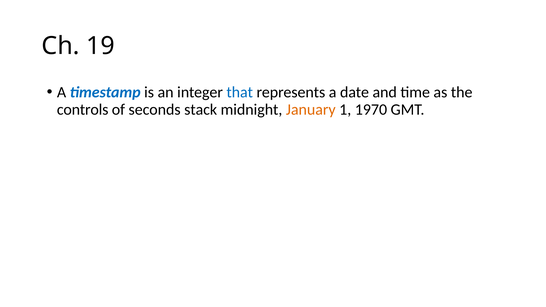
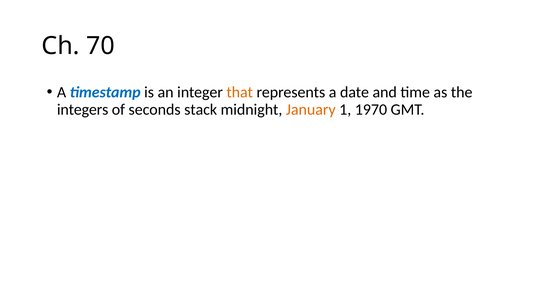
19: 19 -> 70
that colour: blue -> orange
controls: controls -> integers
